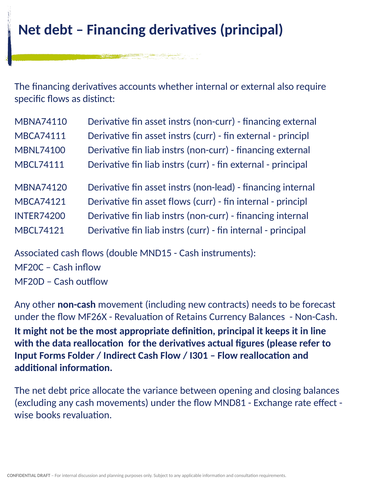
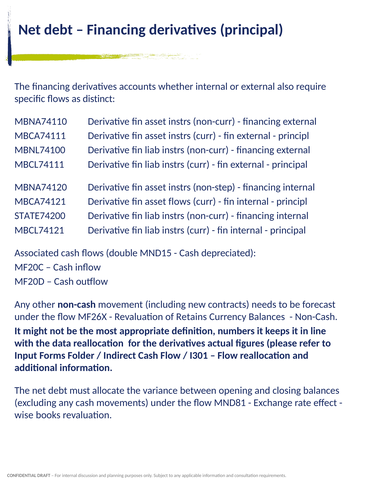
non-lead: non-lead -> non-step
INTER74200: INTER74200 -> STATE74200
instruments: instruments -> depreciated
definition principal: principal -> numbers
price: price -> must
